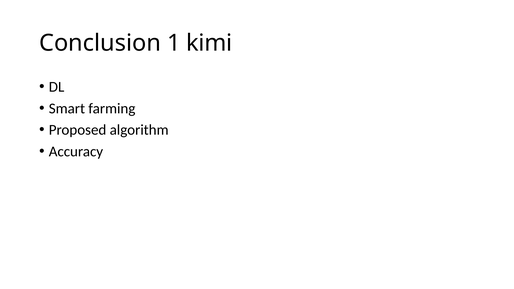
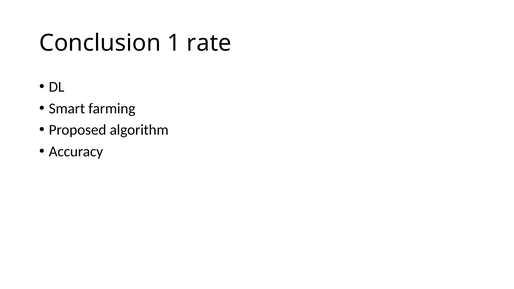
kimi: kimi -> rate
